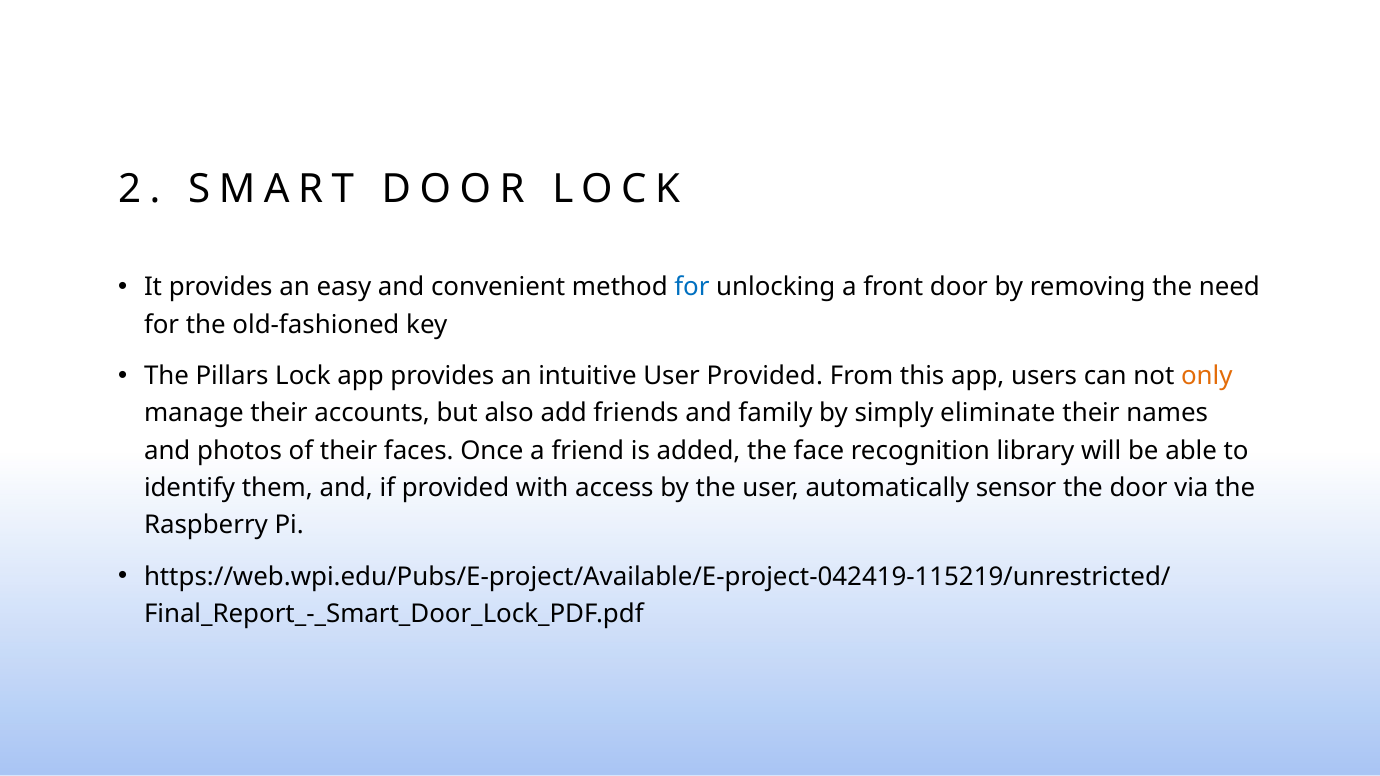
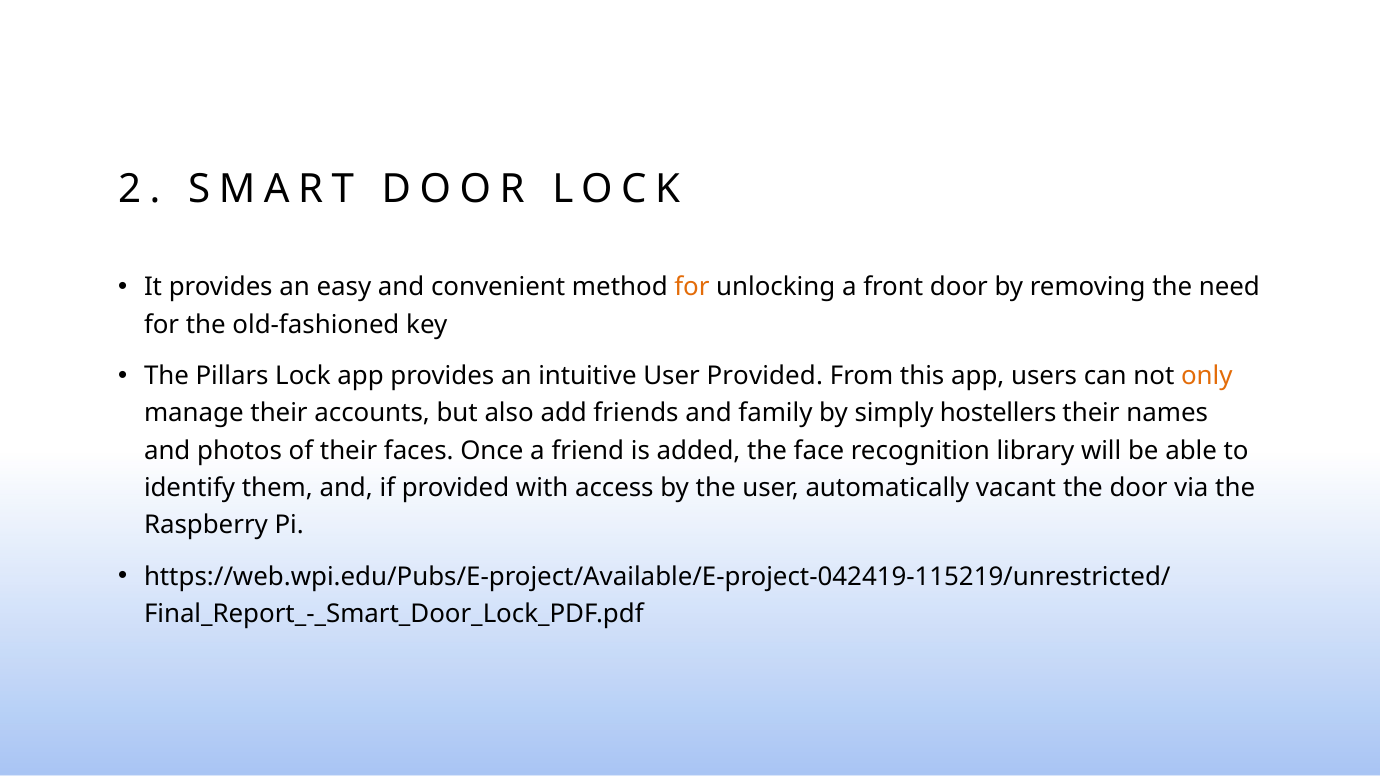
for at (692, 287) colour: blue -> orange
eliminate: eliminate -> hostellers
sensor: sensor -> vacant
